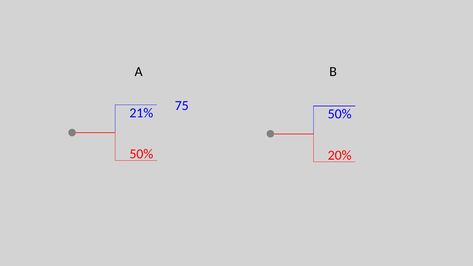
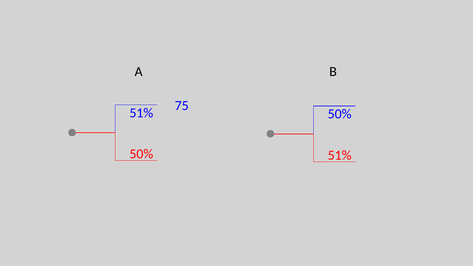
21% at (141, 113): 21% -> 51%
20% at (340, 155): 20% -> 51%
